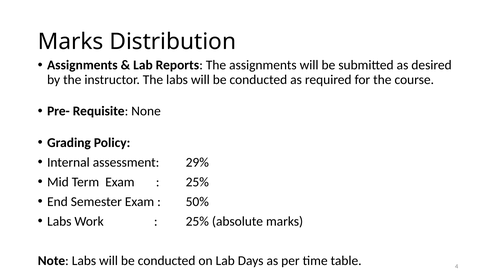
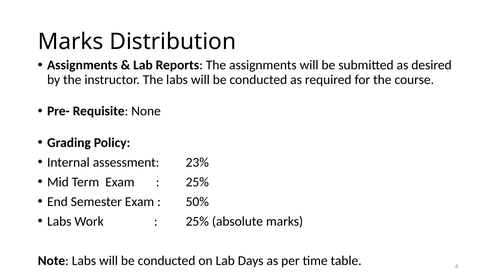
29%: 29% -> 23%
